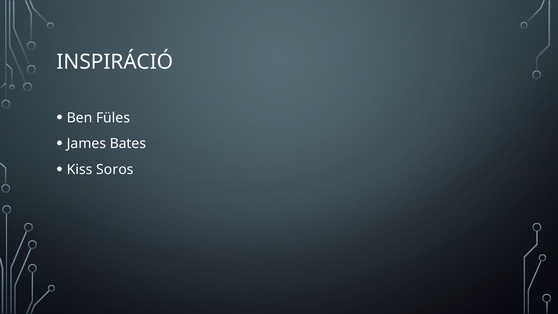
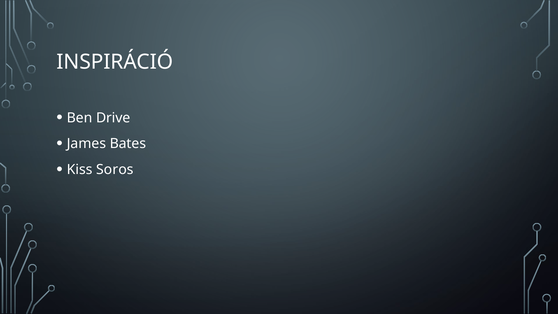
Füles: Füles -> Drive
